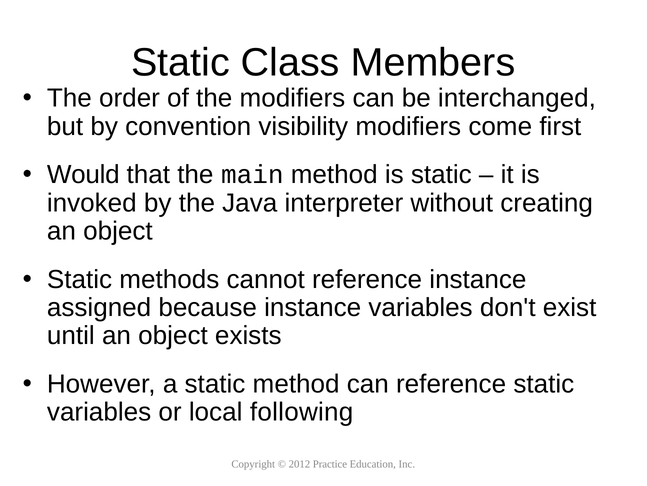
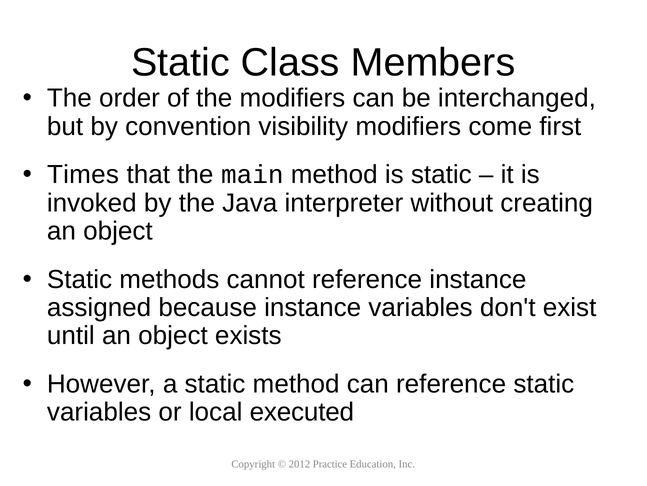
Would: Would -> Times
following: following -> executed
